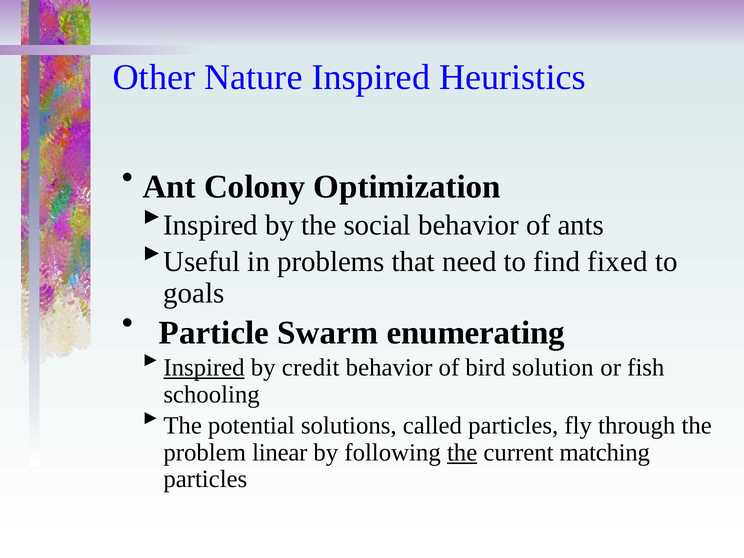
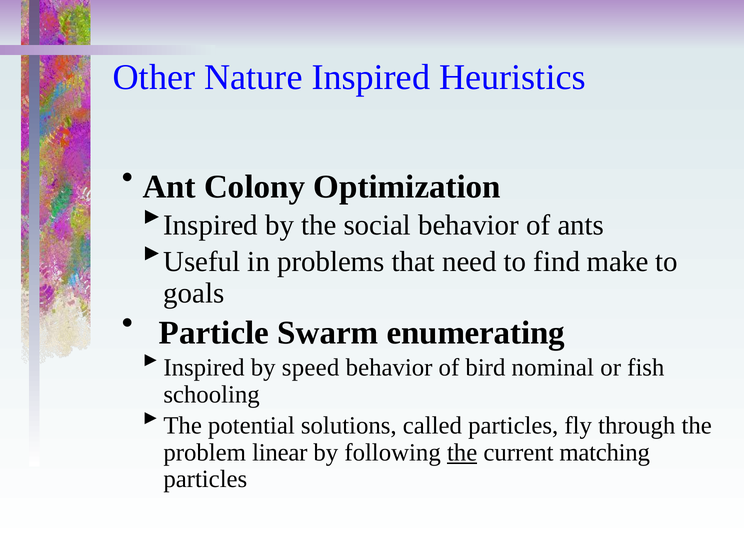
fixed: fixed -> make
Inspired at (204, 368) underline: present -> none
credit: credit -> speed
solution: solution -> nominal
